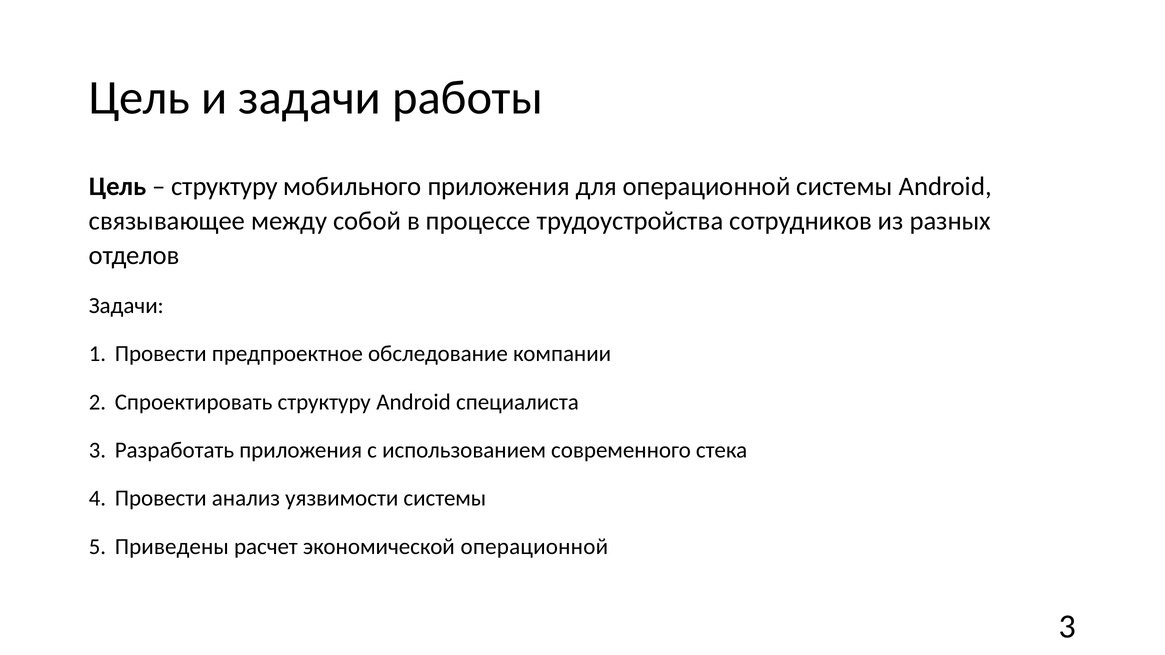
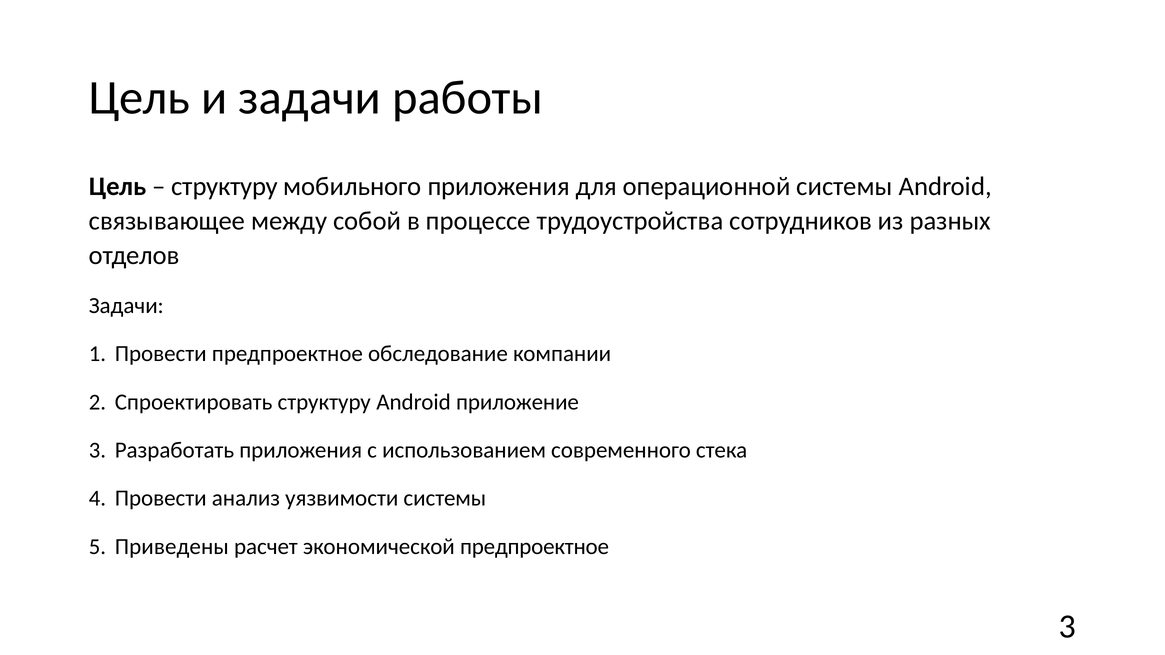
специалиста: специалиста -> приложение
экономической операционной: операционной -> предпроектное
